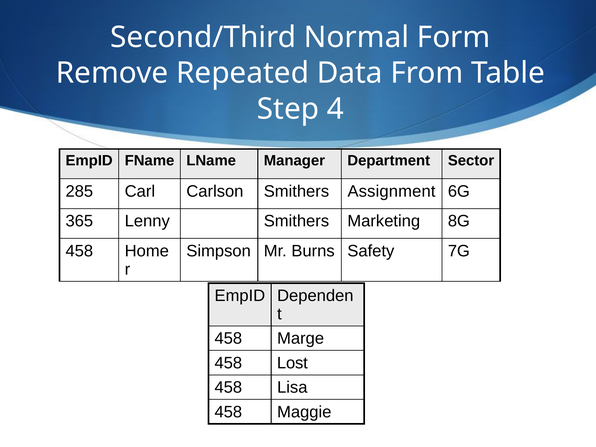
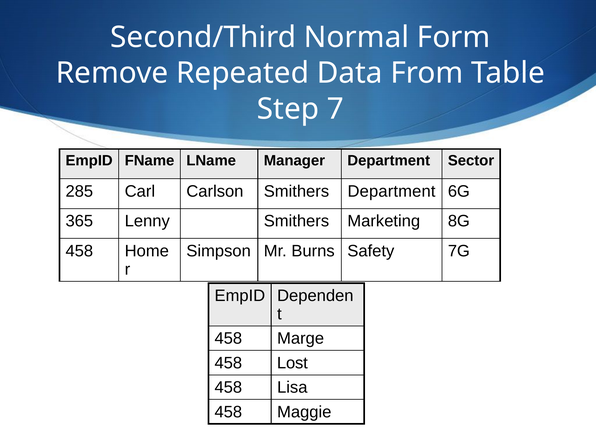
4: 4 -> 7
Smithers Assignment: Assignment -> Department
